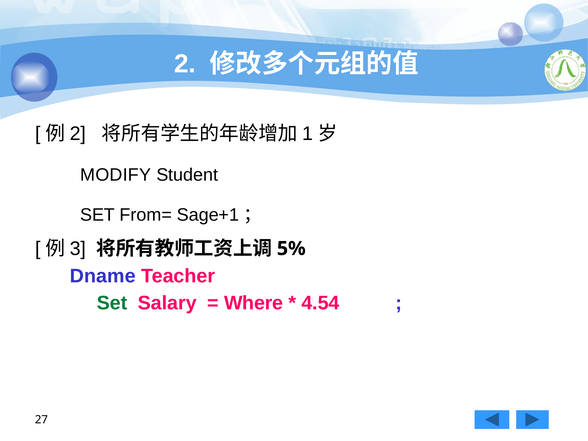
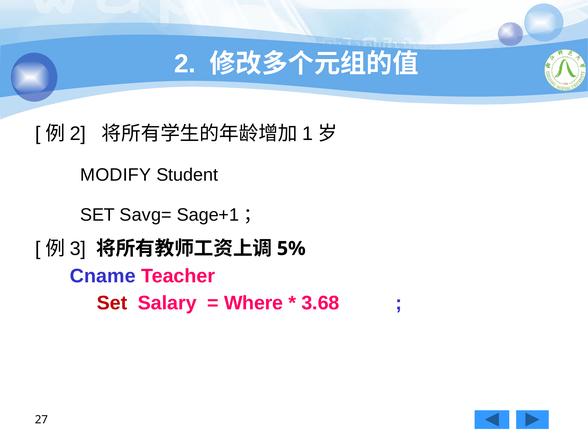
From=: From= -> Savg=
Dname: Dname -> Cname
Set at (112, 303) colour: green -> red
4.54: 4.54 -> 3.68
